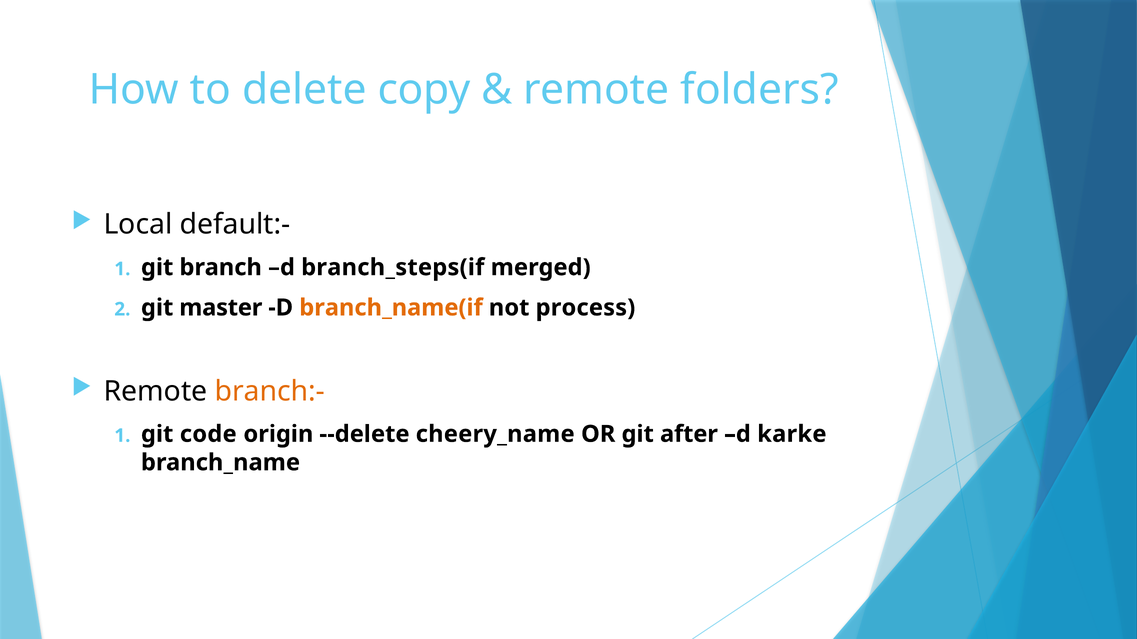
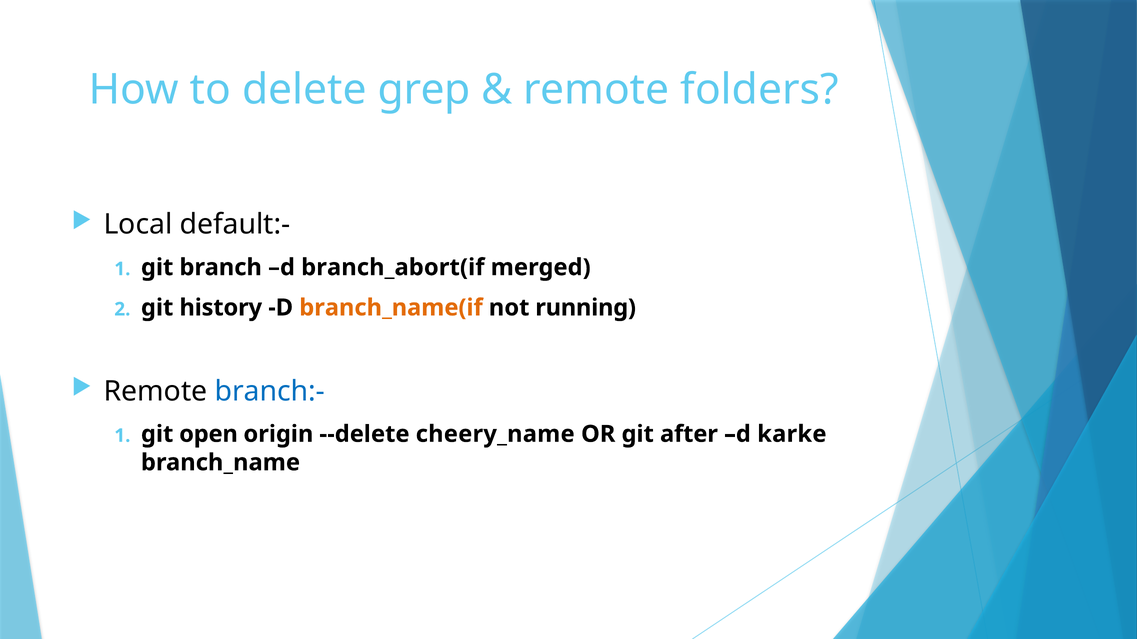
copy: copy -> grep
branch_steps(if: branch_steps(if -> branch_abort(if
master: master -> history
process: process -> running
branch:- colour: orange -> blue
code: code -> open
